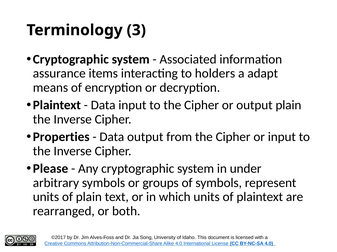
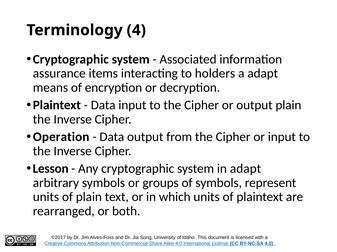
3: 3 -> 4
Properties: Properties -> Operation
Please: Please -> Lesson
in under: under -> adapt
